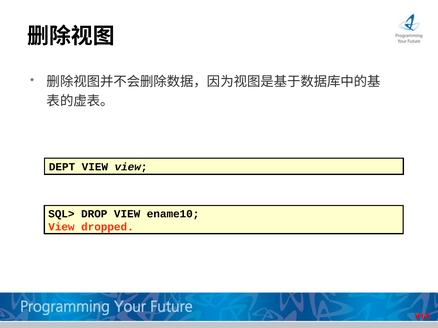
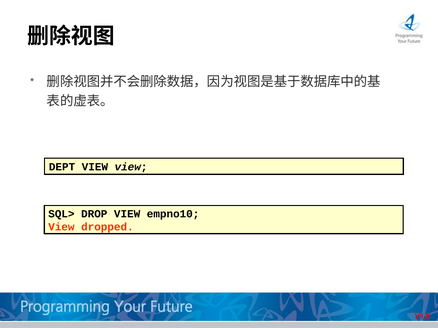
ename10: ename10 -> empno10
